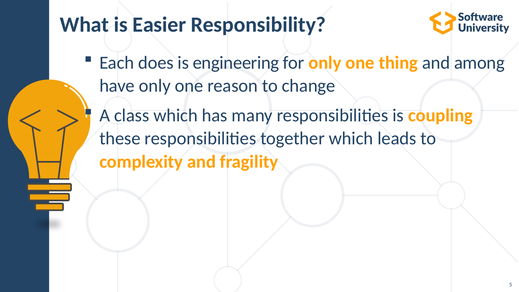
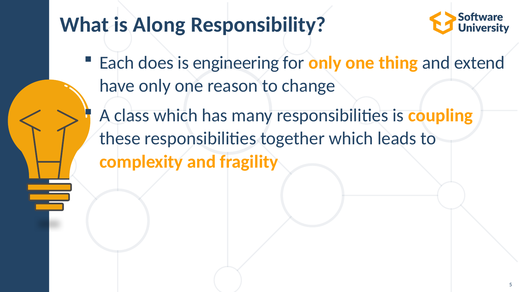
Easier: Easier -> Along
among: among -> extend
